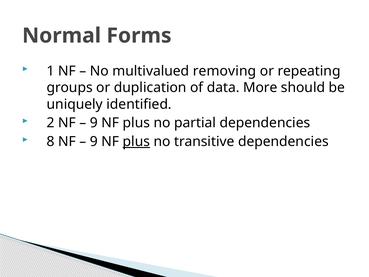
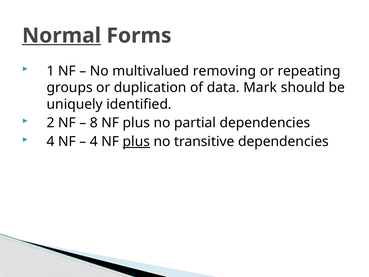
Normal underline: none -> present
More: More -> Mark
9 at (94, 123): 9 -> 8
8 at (51, 141): 8 -> 4
9 at (94, 141): 9 -> 4
